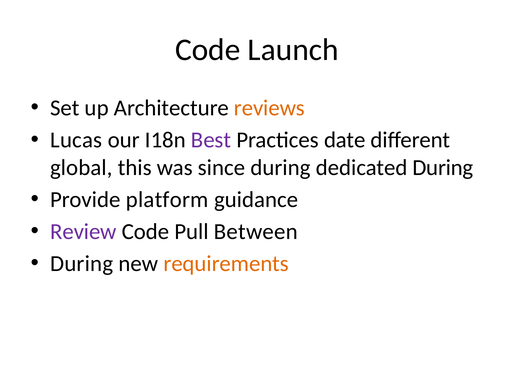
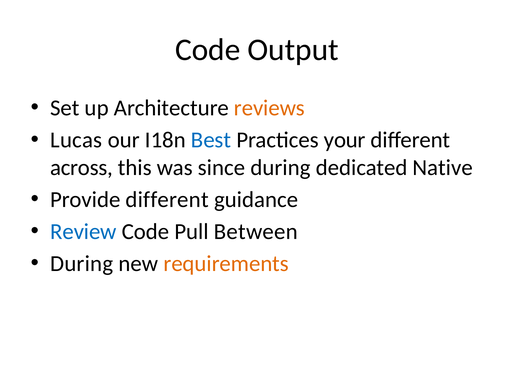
Launch: Launch -> Output
Best colour: purple -> blue
date: date -> your
global: global -> across
dedicated During: During -> Native
Provide platform: platform -> different
Review colour: purple -> blue
